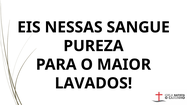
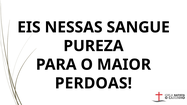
LAVADOS: LAVADOS -> PERDOAS
